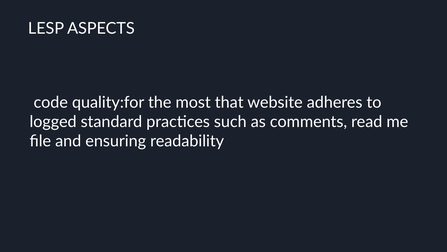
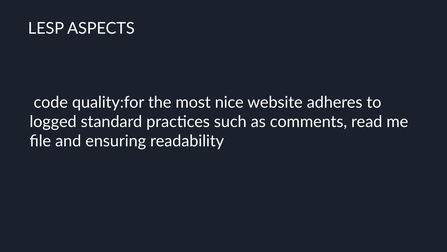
that: that -> nice
